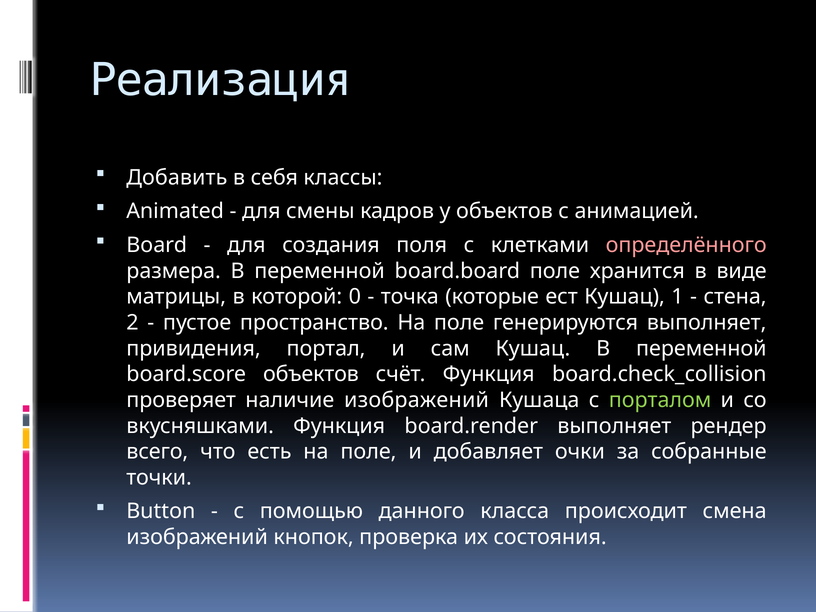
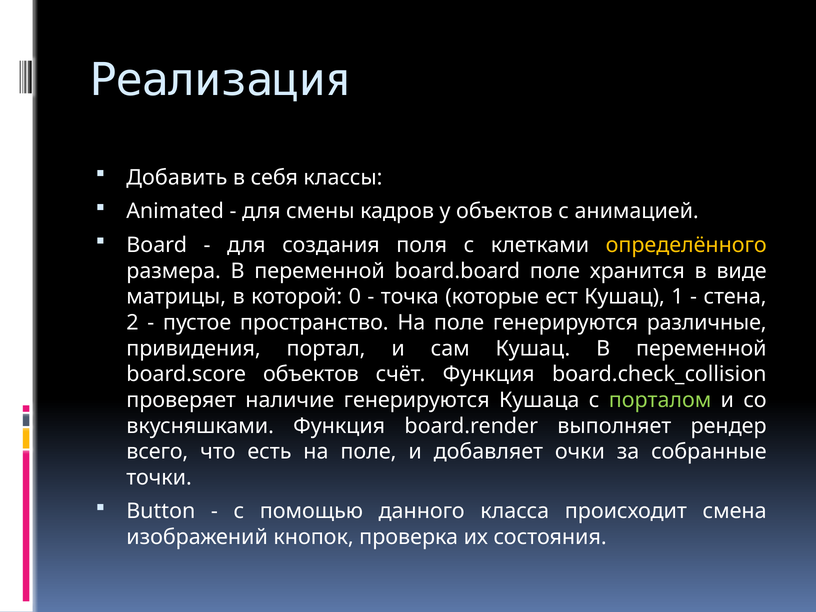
определённого colour: pink -> yellow
генерируются выполняет: выполняет -> различные
наличие изображений: изображений -> генерируются
